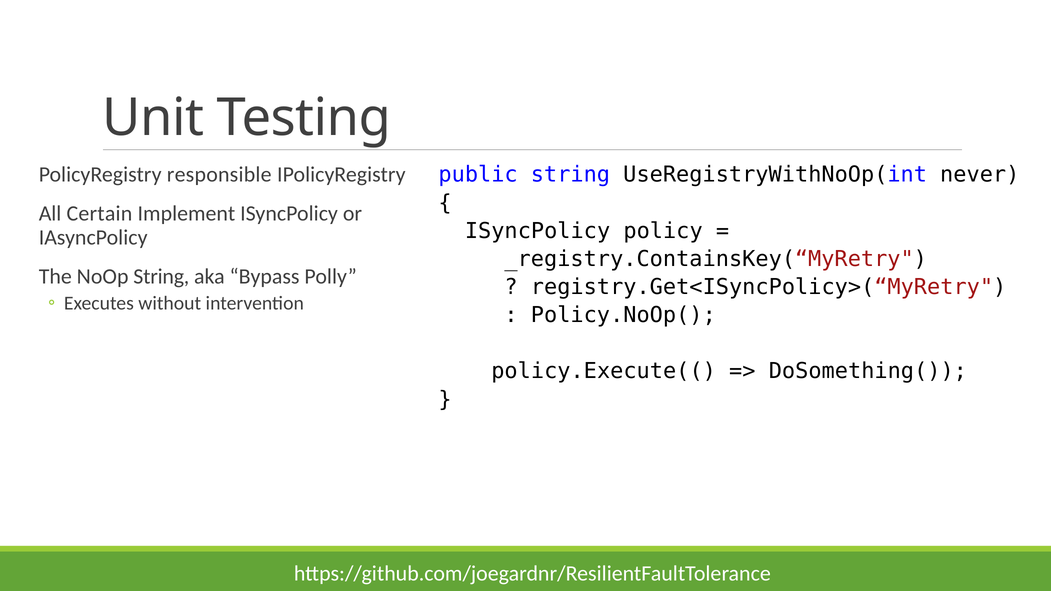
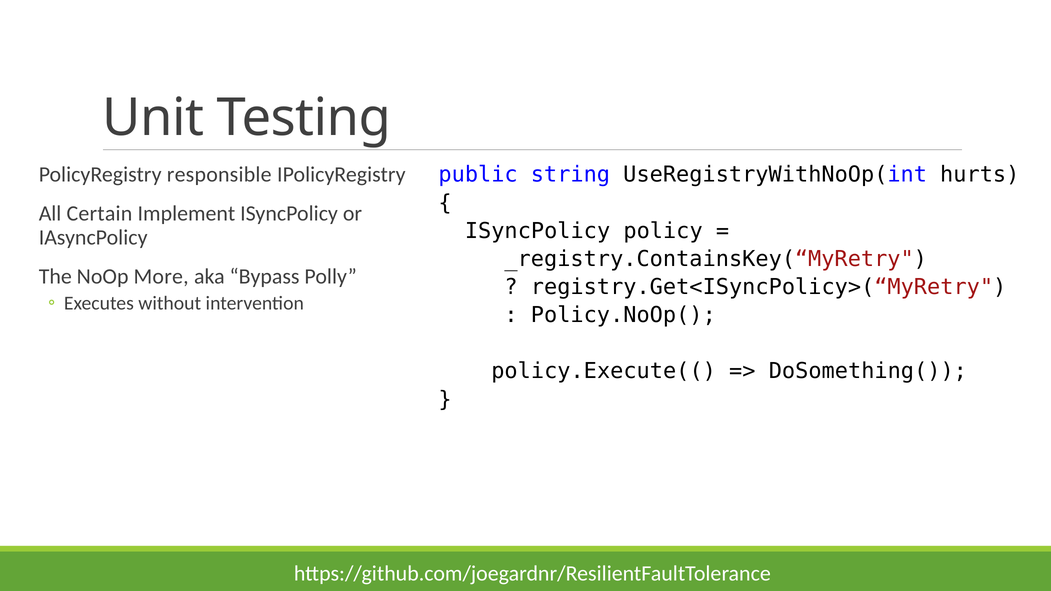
never: never -> hurts
NoOp String: String -> More
